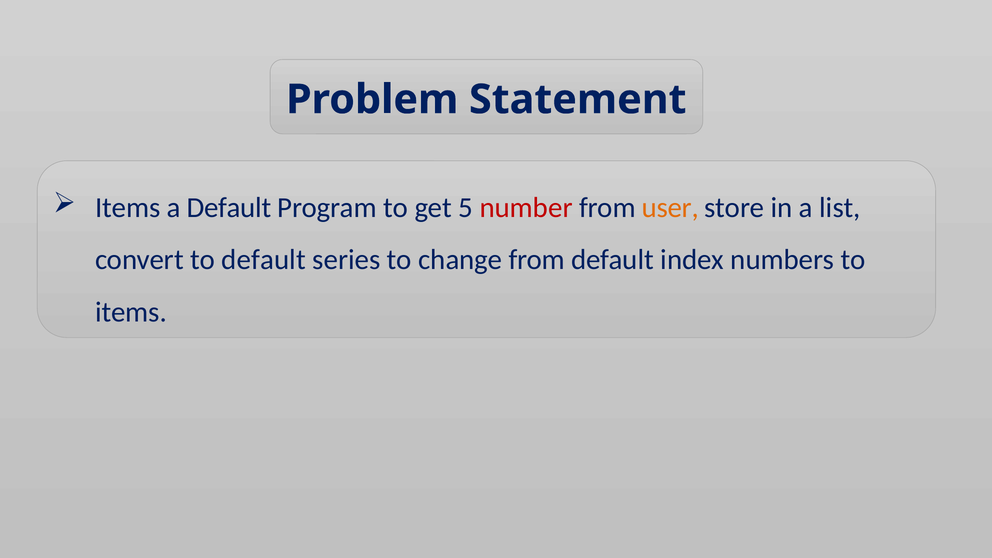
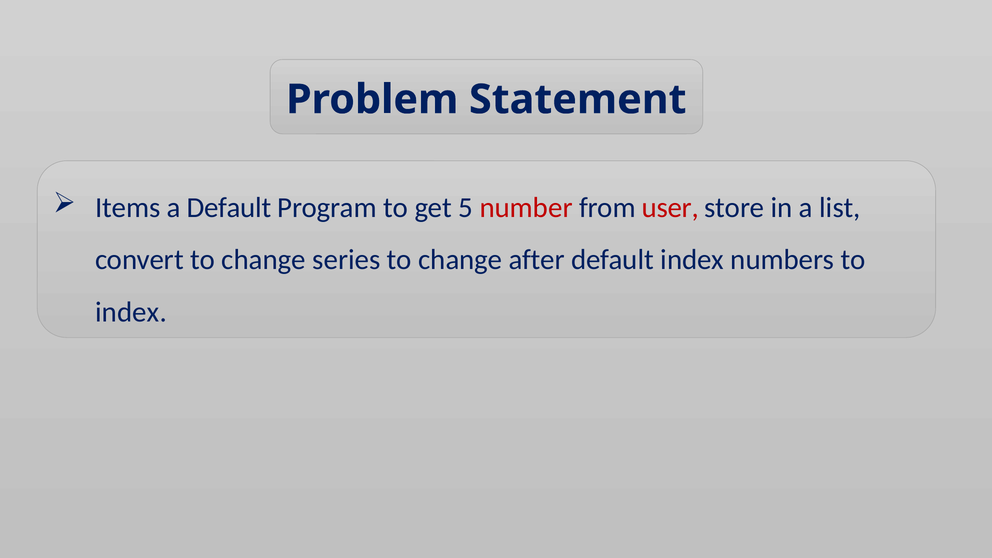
user colour: orange -> red
convert to default: default -> change
change from: from -> after
items at (131, 312): items -> index
